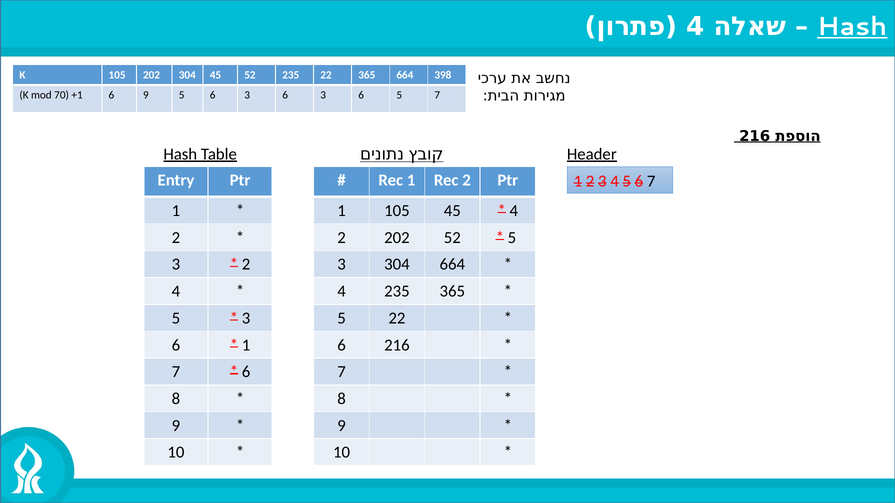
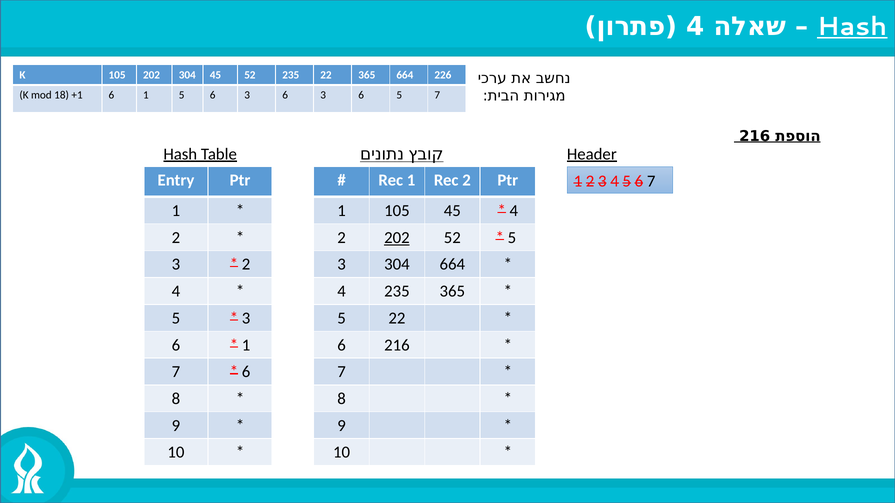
398: 398 -> 226
70: 70 -> 18
6 9: 9 -> 1
202 at (397, 238) underline: none -> present
